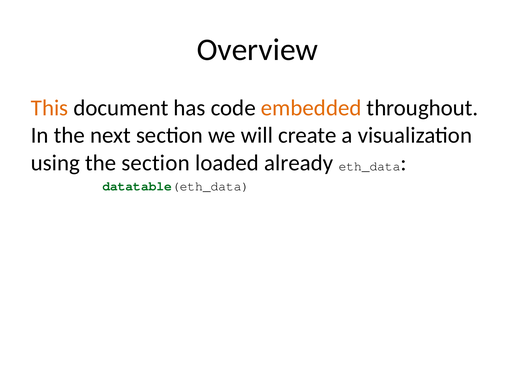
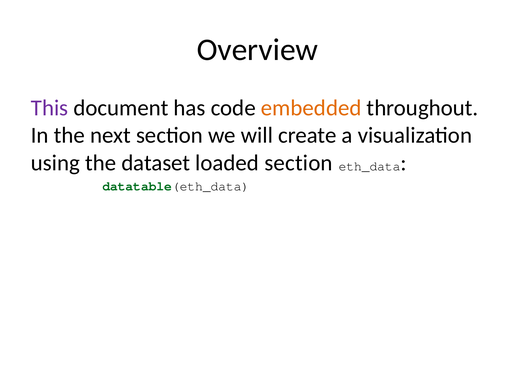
This colour: orange -> purple
the section: section -> dataset
loaded already: already -> section
